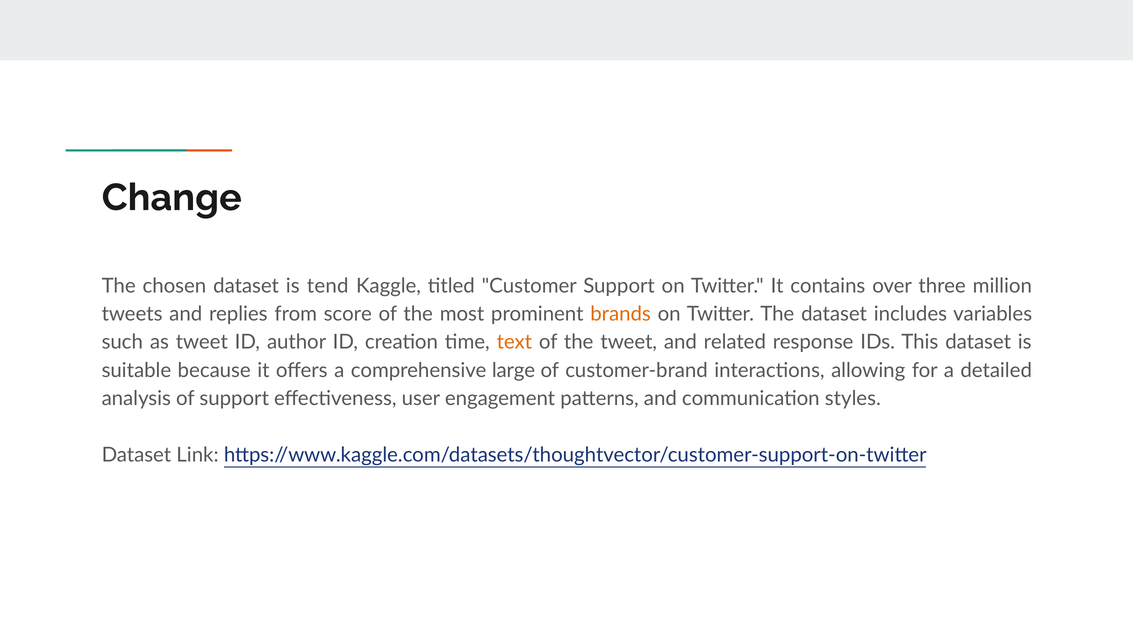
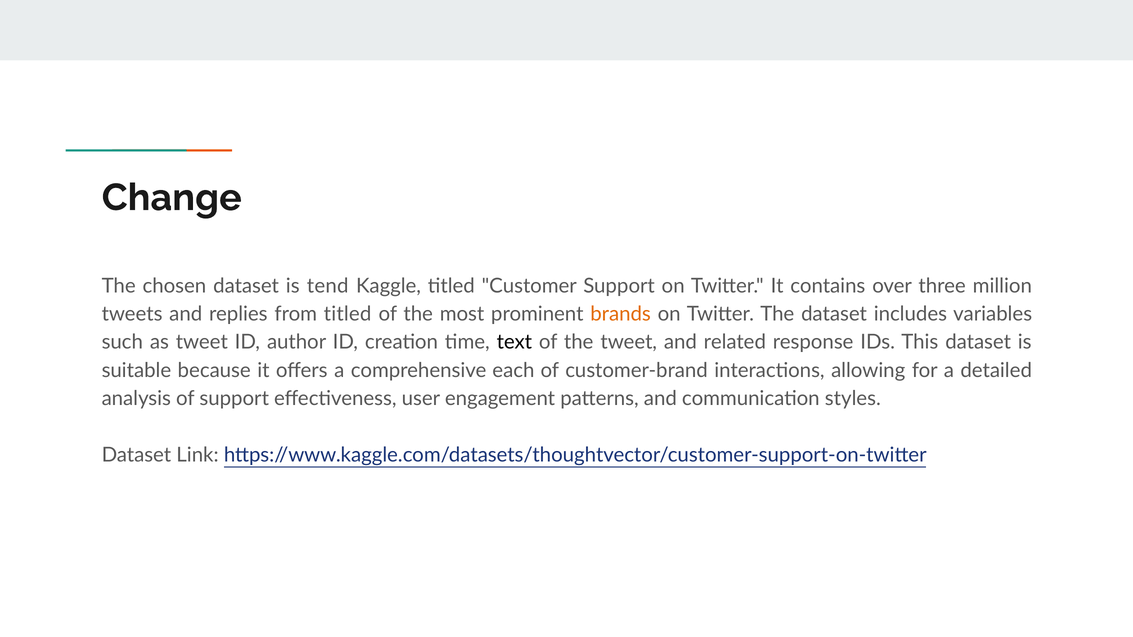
from score: score -> titled
text colour: orange -> black
large: large -> each
